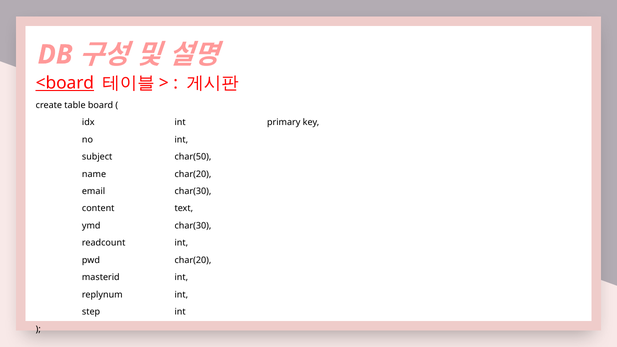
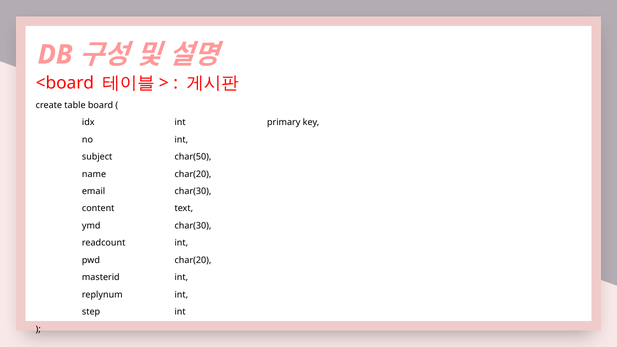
<board underline: present -> none
